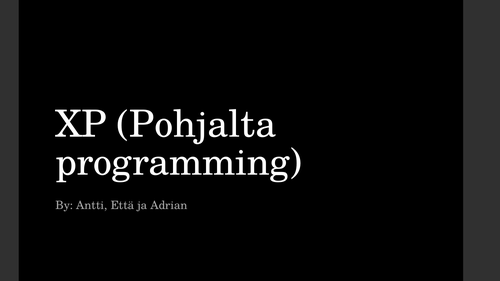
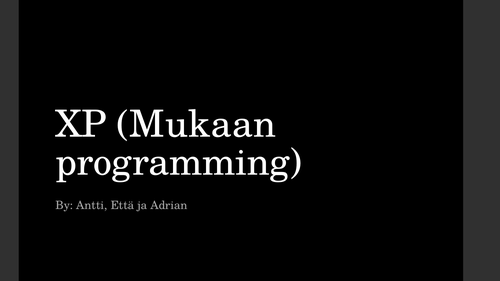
Pohjalta: Pohjalta -> Mukaan
